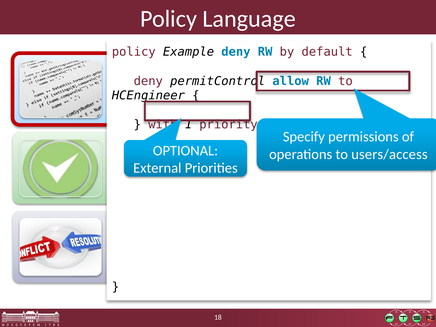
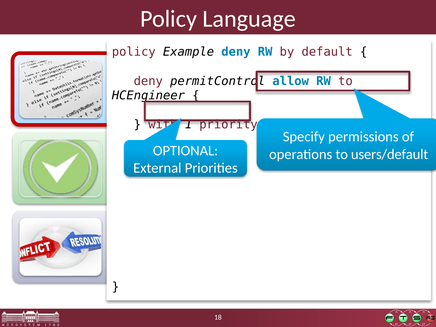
users/access: users/access -> users/default
